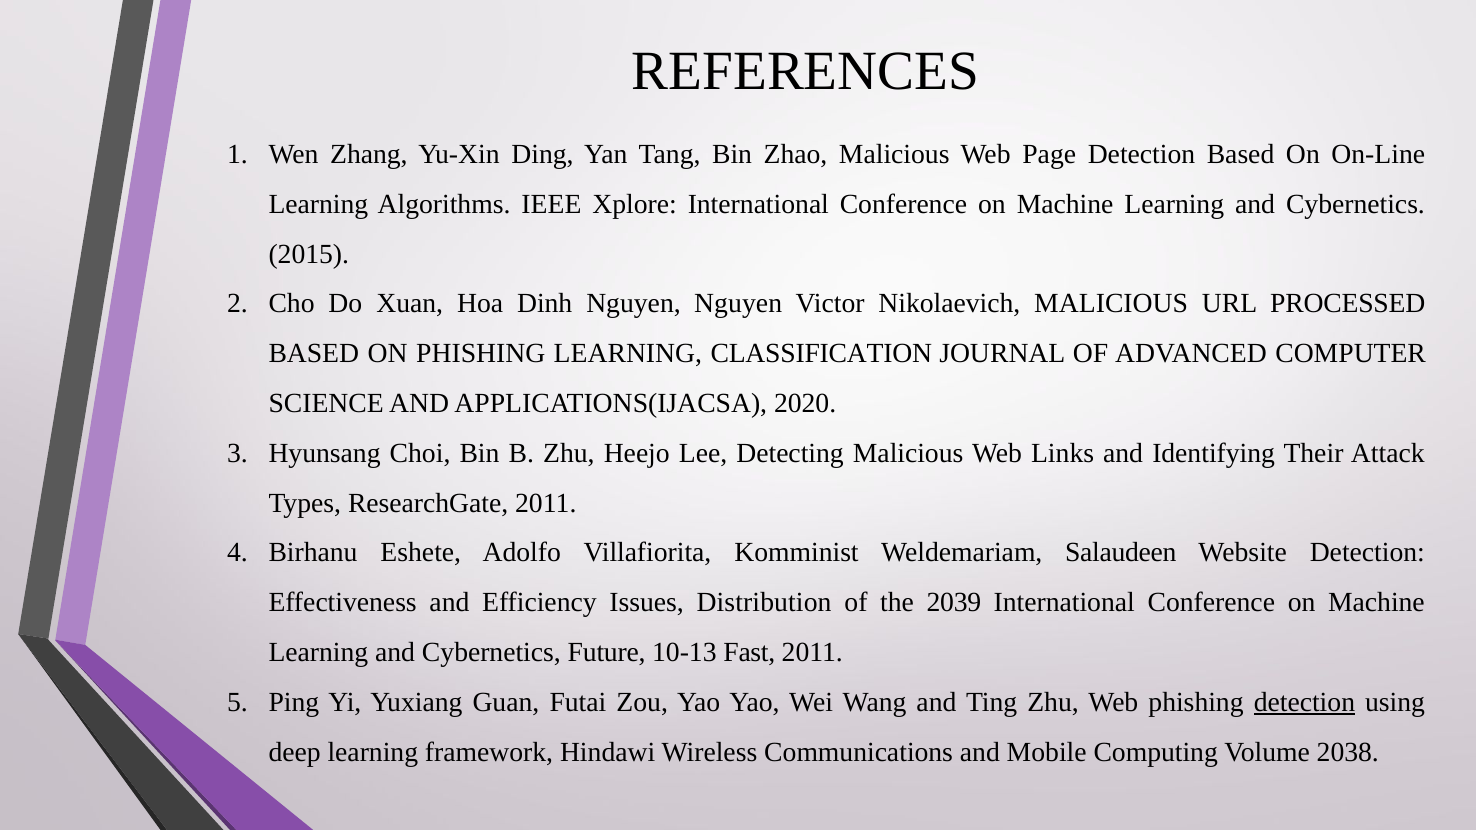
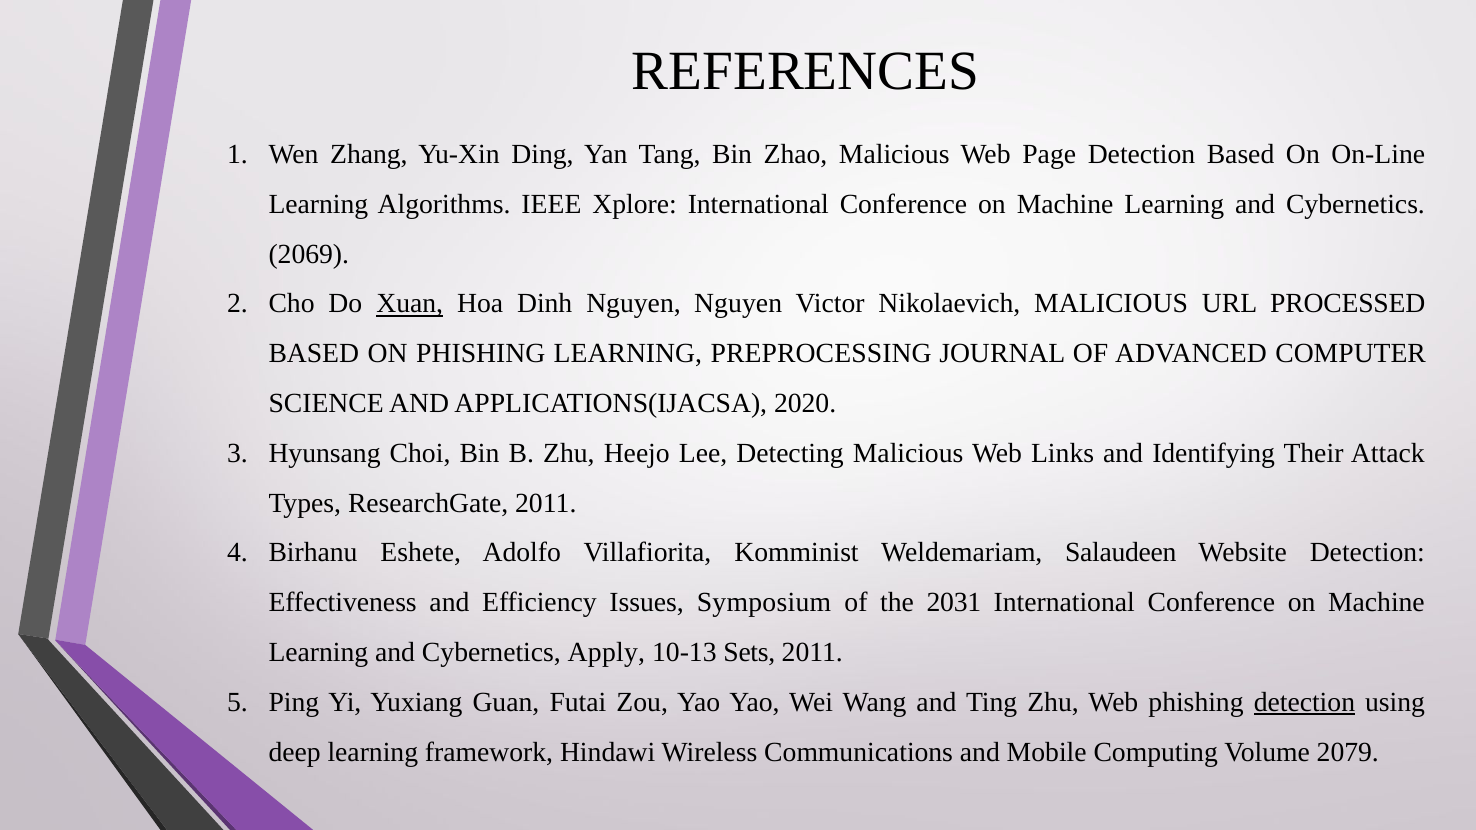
2015: 2015 -> 2069
Xuan underline: none -> present
CLASSIFICATION: CLASSIFICATION -> PREPROCESSING
Distribution: Distribution -> Symposium
2039: 2039 -> 2031
Future: Future -> Apply
Fast: Fast -> Sets
2038: 2038 -> 2079
